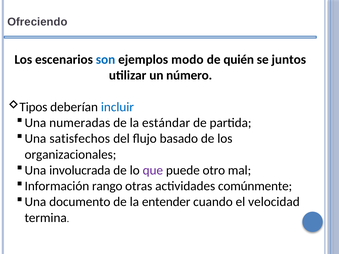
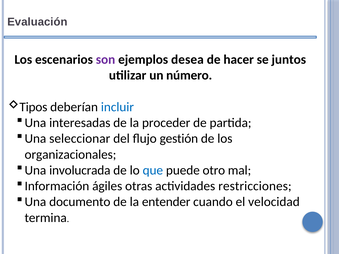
Ofreciendo: Ofreciendo -> Evaluación
son colour: blue -> purple
modo: modo -> desea
quién: quién -> hacer
numeradas: numeradas -> interesadas
estándar: estándar -> proceder
satisfechos: satisfechos -> seleccionar
basado: basado -> gestión
que colour: purple -> blue
rango: rango -> ágiles
comúnmente: comúnmente -> restricciones
